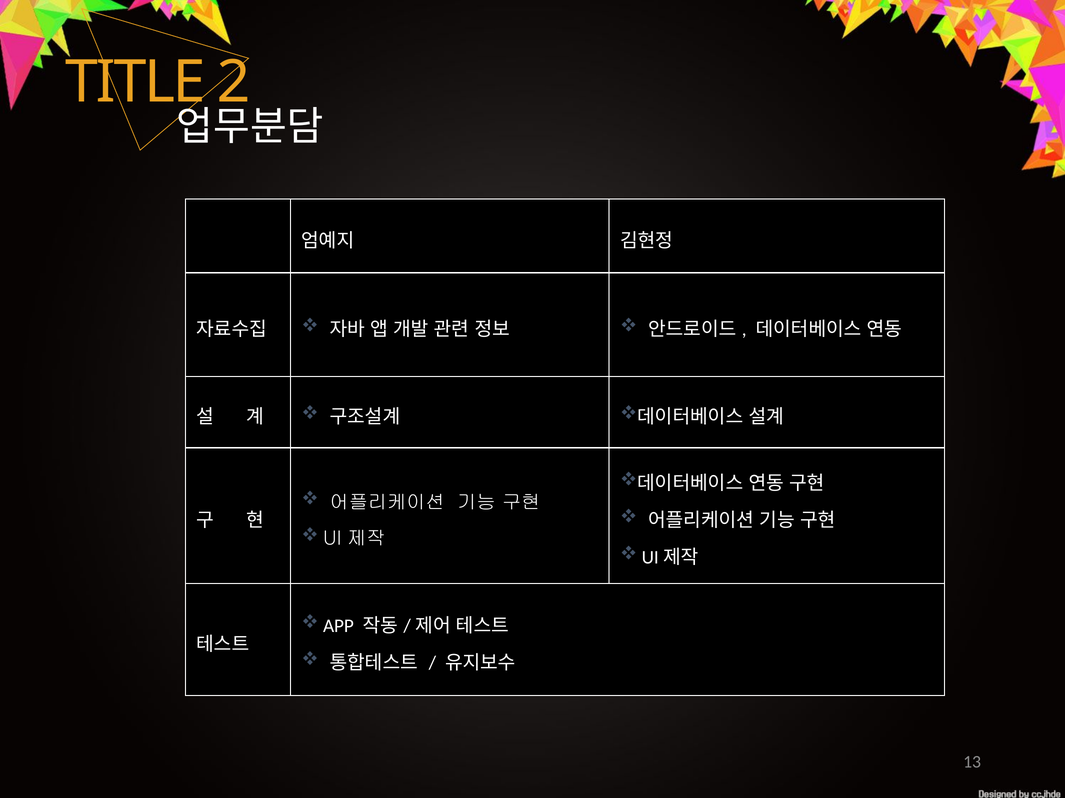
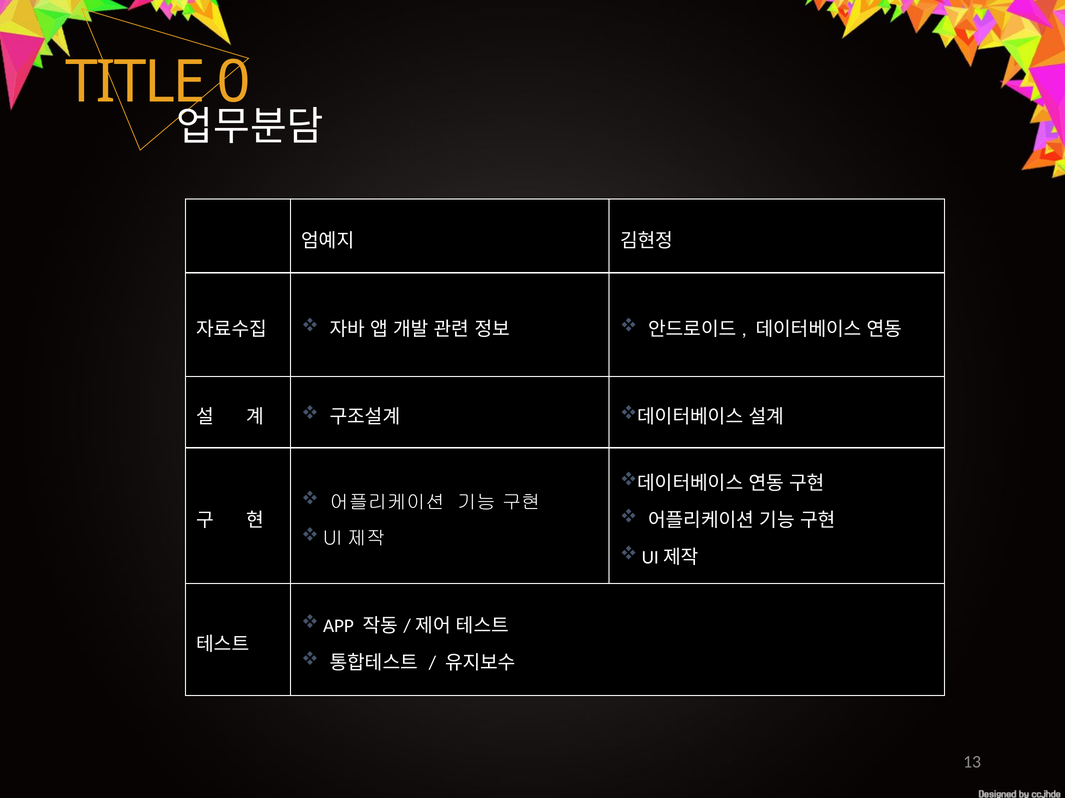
2: 2 -> 0
